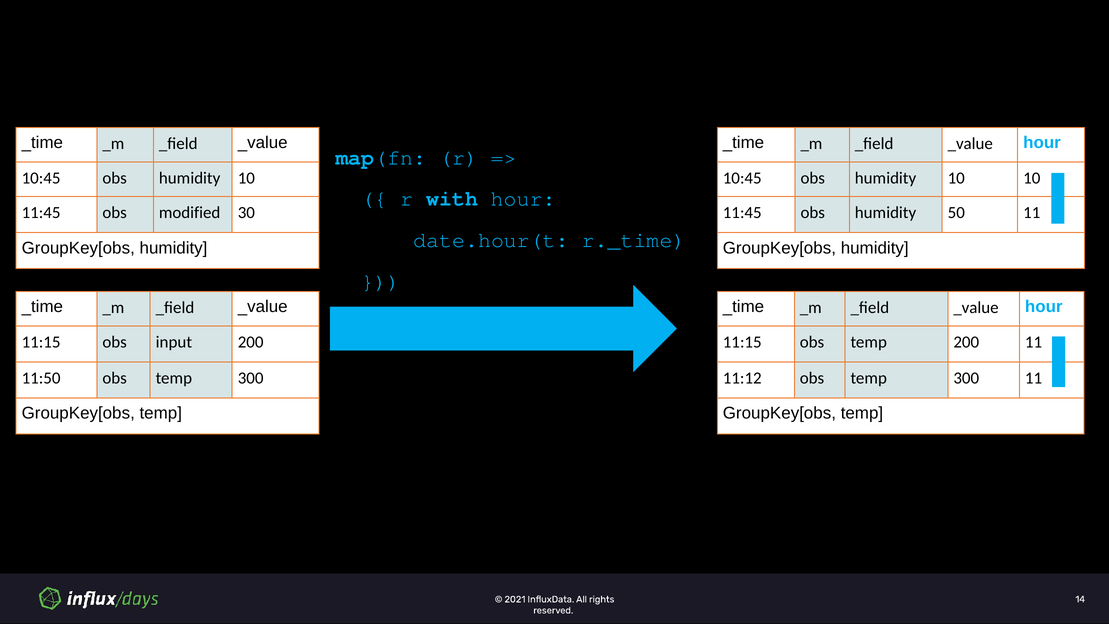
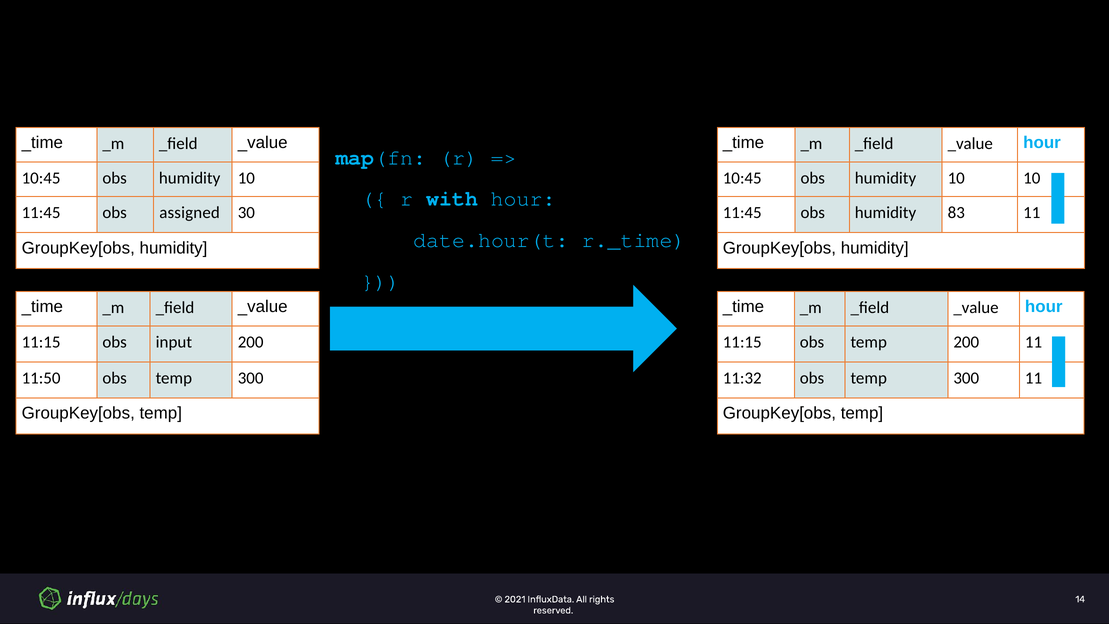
modified: modified -> assigned
50: 50 -> 83
11:12: 11:12 -> 11:32
